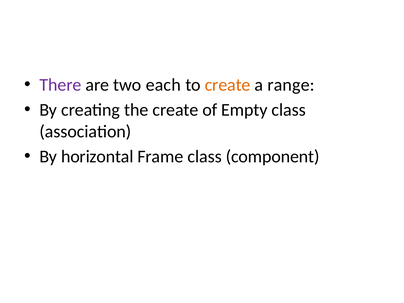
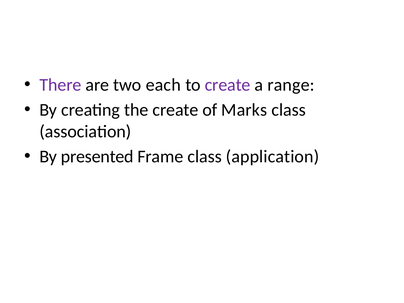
create at (228, 85) colour: orange -> purple
Empty: Empty -> Marks
horizontal: horizontal -> presented
component: component -> application
